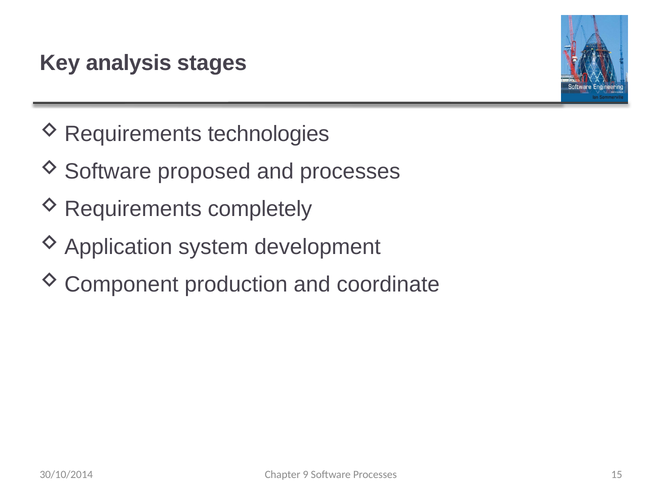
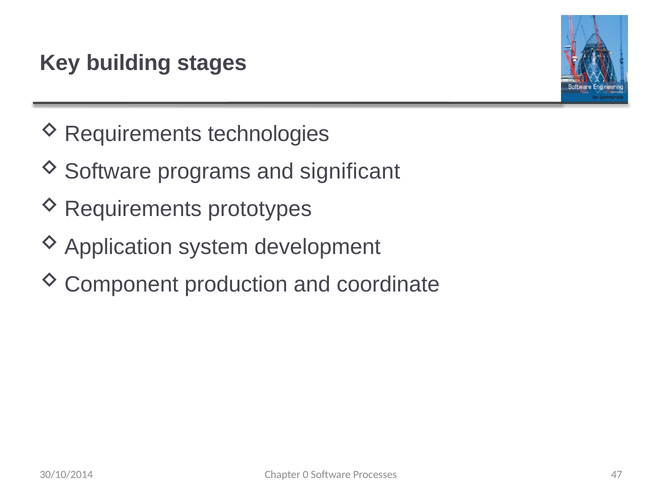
analysis: analysis -> building
proposed: proposed -> programs
and processes: processes -> significant
completely: completely -> prototypes
9: 9 -> 0
15: 15 -> 47
